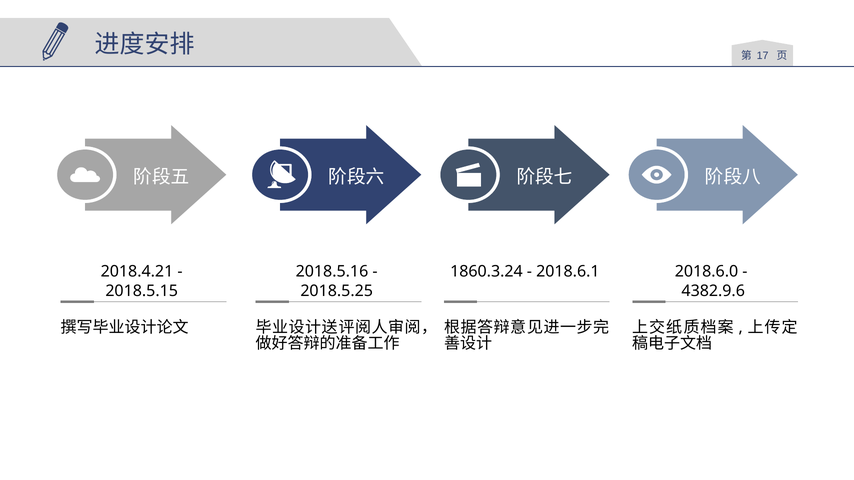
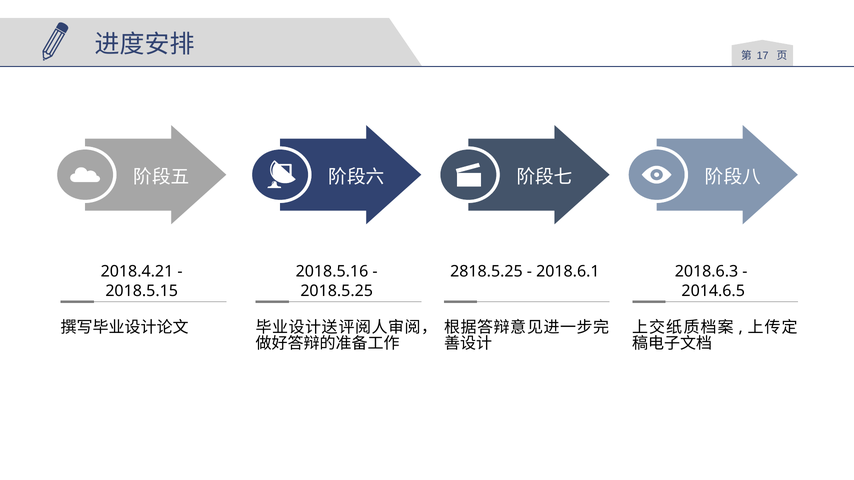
1860.3.24: 1860.3.24 -> 2818.5.25
2018.6.0: 2018.6.0 -> 2018.6.3
4382.9.6: 4382.9.6 -> 2014.6.5
